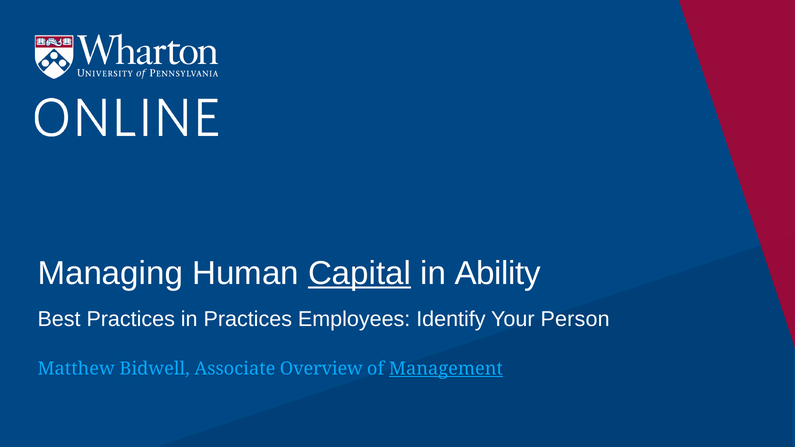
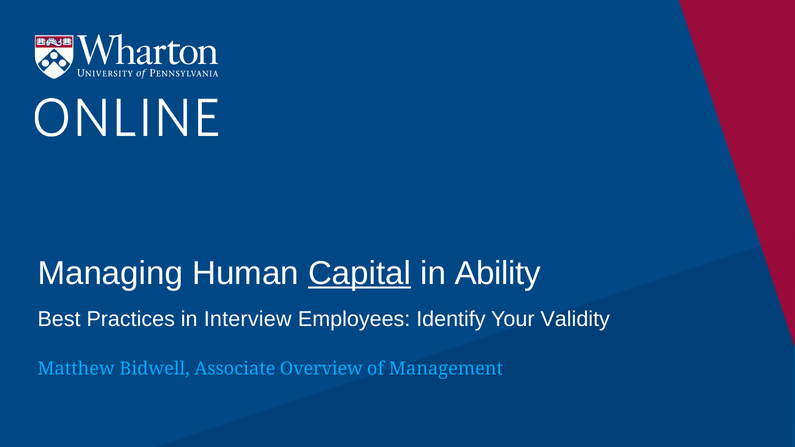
in Practices: Practices -> Interview
Person: Person -> Validity
Management underline: present -> none
